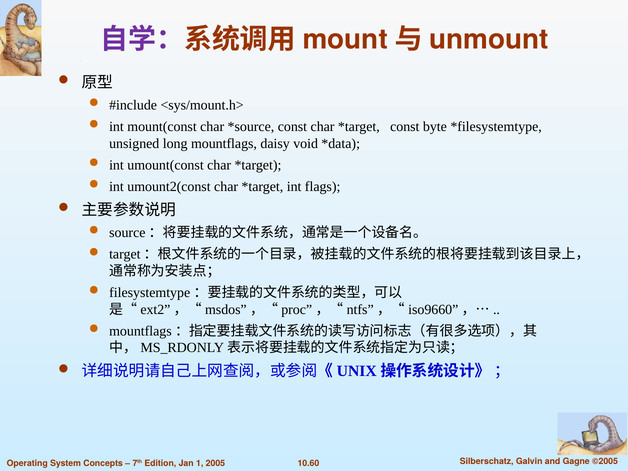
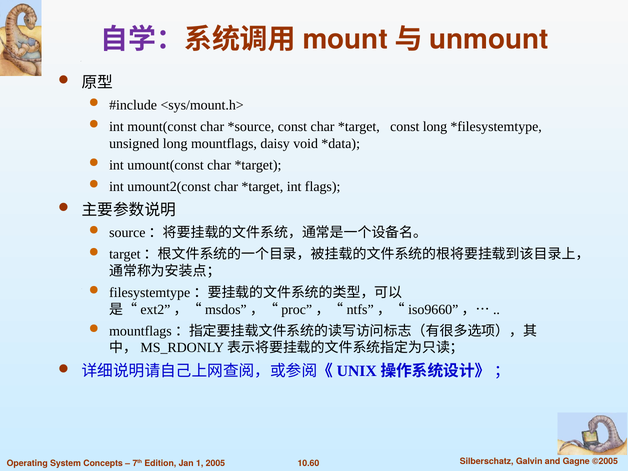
const byte: byte -> long
